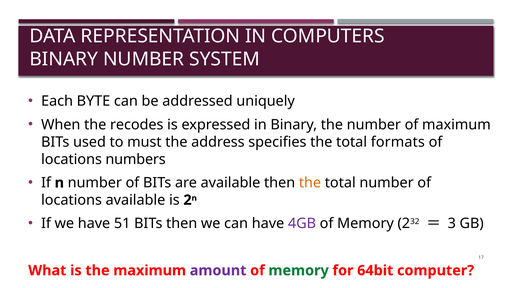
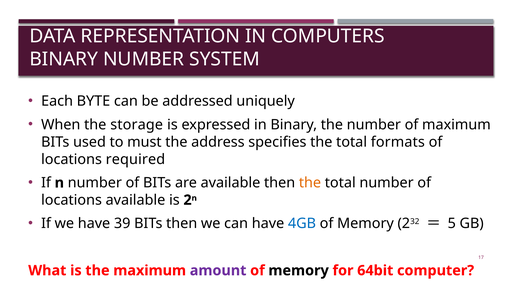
recodes: recodes -> storage
numbers: numbers -> required
51: 51 -> 39
4GB colour: purple -> blue
3: 3 -> 5
memory at (299, 271) colour: green -> black
